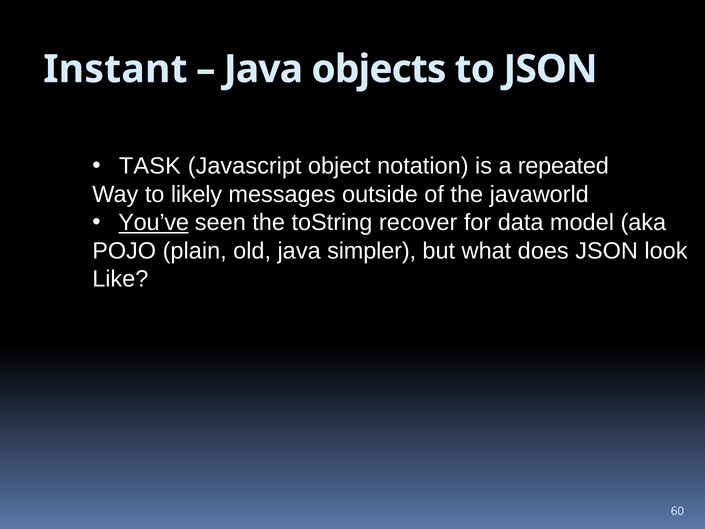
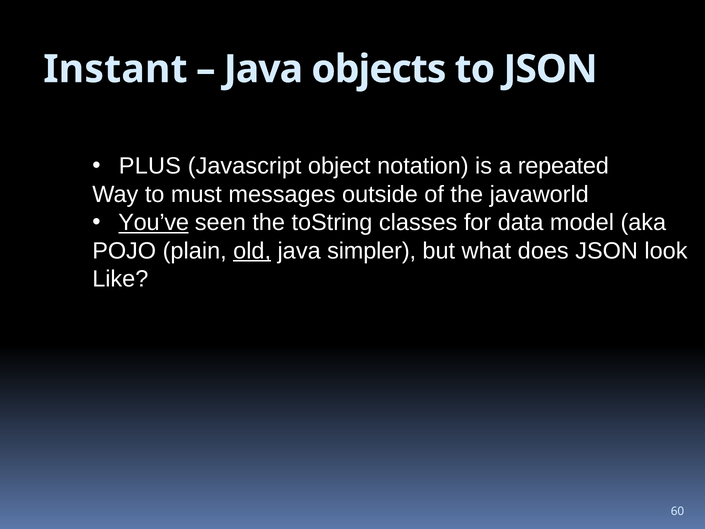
TASK: TASK -> PLUS
likely: likely -> must
recover: recover -> classes
old underline: none -> present
